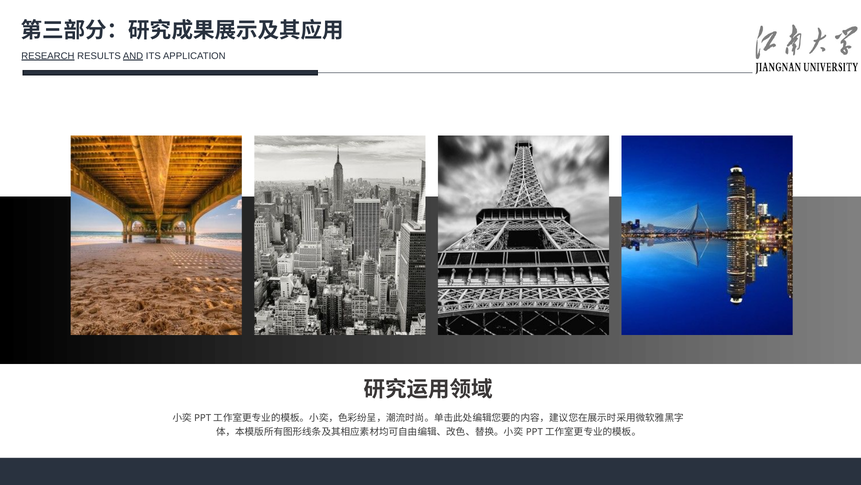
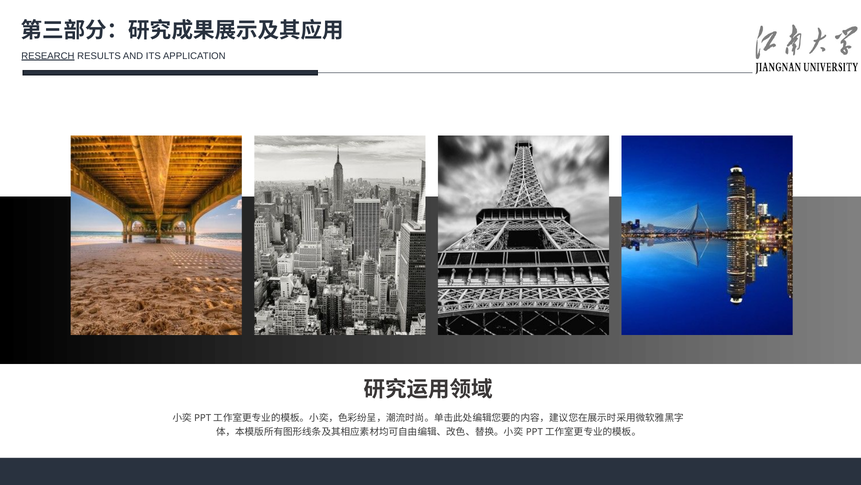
AND underline: present -> none
